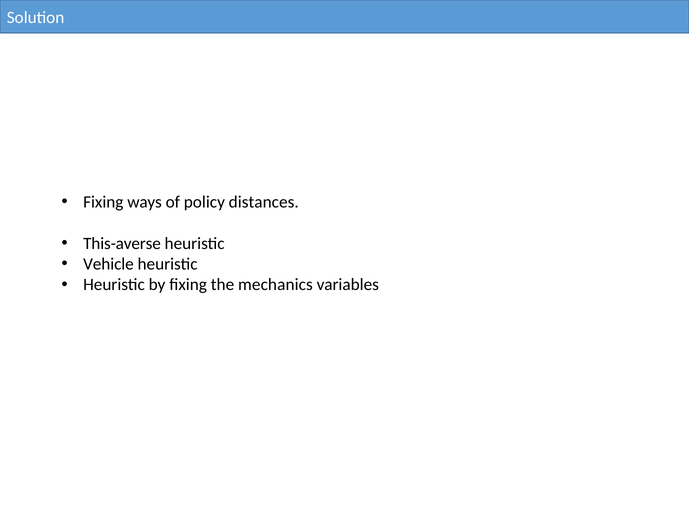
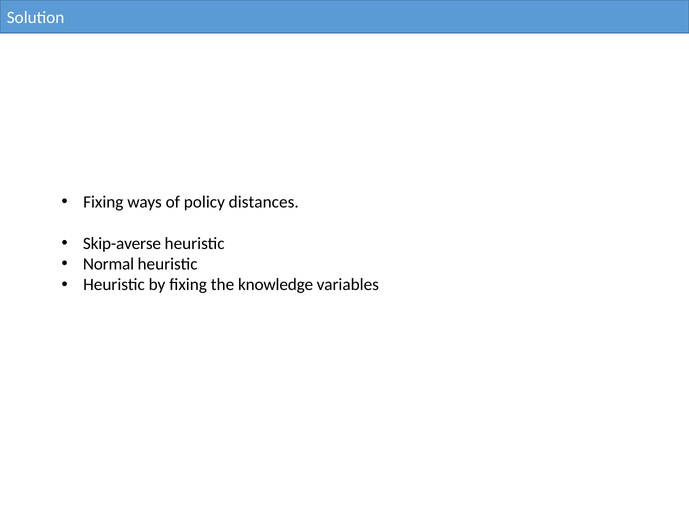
This-averse: This-averse -> Skip-averse
Vehicle: Vehicle -> Normal
mechanics: mechanics -> knowledge
